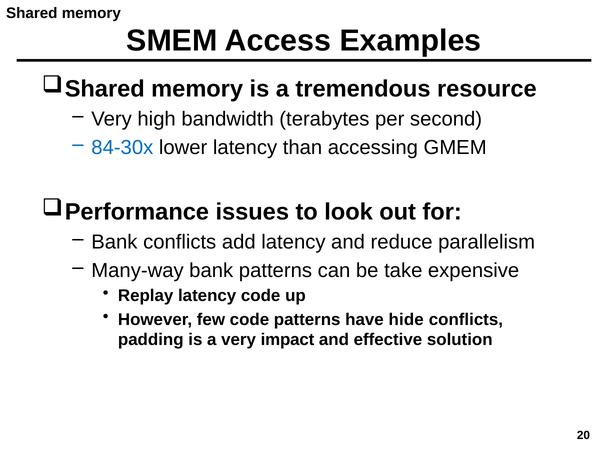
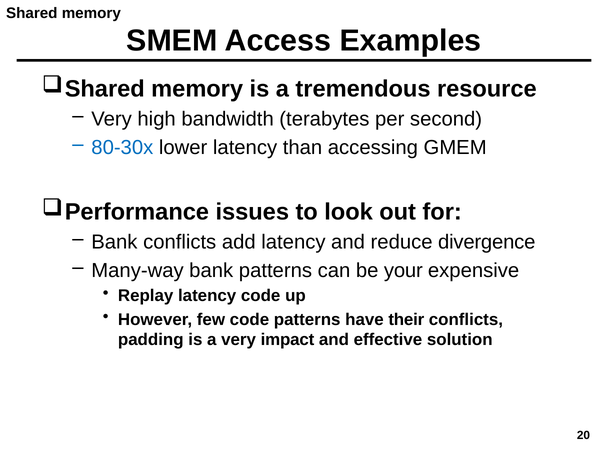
84-30x: 84-30x -> 80-30x
parallelism: parallelism -> divergence
take: take -> your
hide: hide -> their
